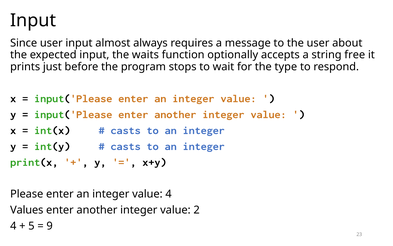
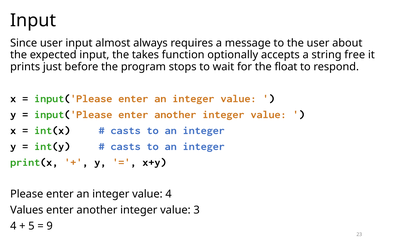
waits: waits -> takes
type: type -> float
2: 2 -> 3
